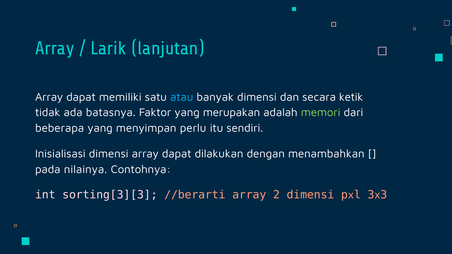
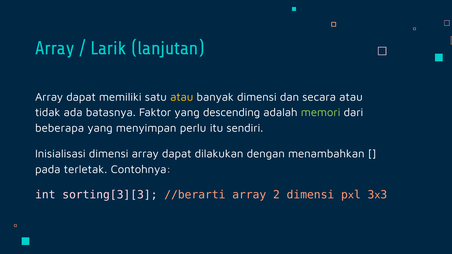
atau at (182, 97) colour: light blue -> yellow
secara ketik: ketik -> atau
merupakan: merupakan -> descending
nilainya: nilainya -> terletak
